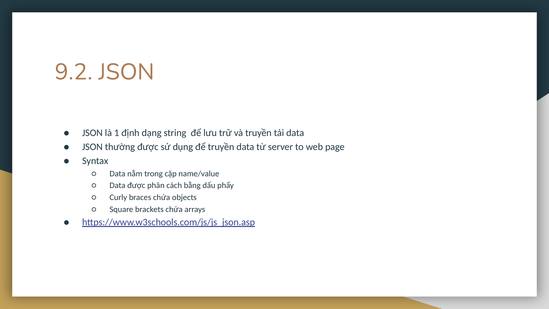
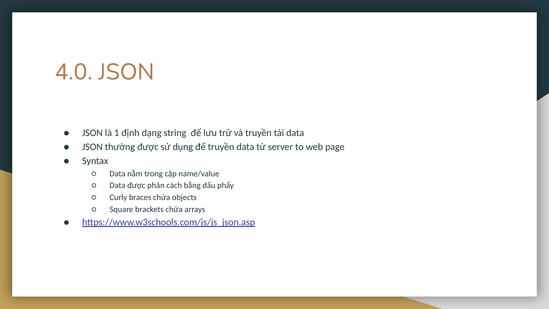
9.2: 9.2 -> 4.0
